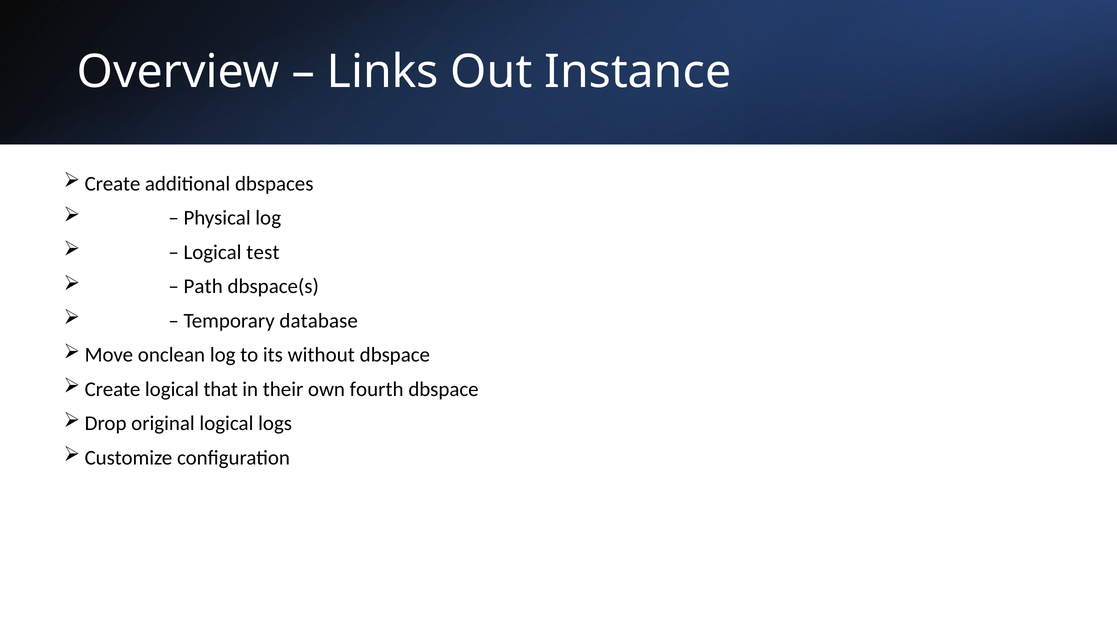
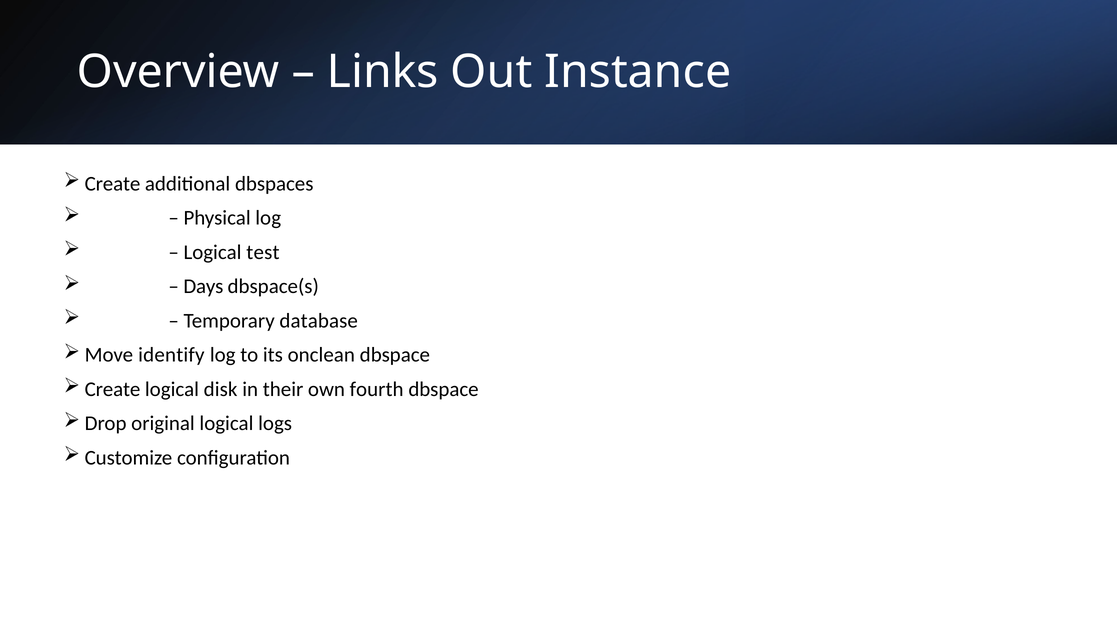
Path: Path -> Days
onclean: onclean -> identify
without: without -> onclean
that: that -> disk
